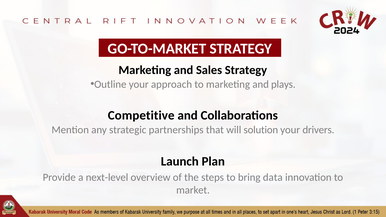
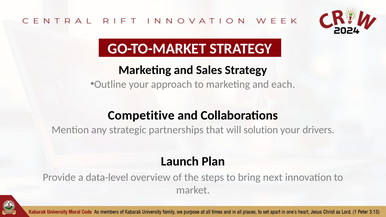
plays: plays -> each
next-level: next-level -> data-level
data: data -> next
